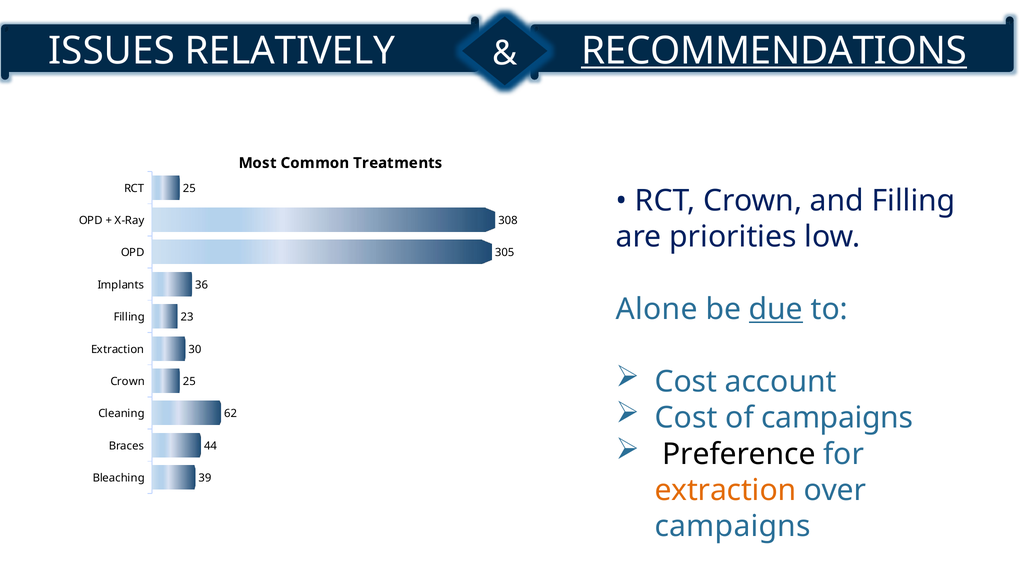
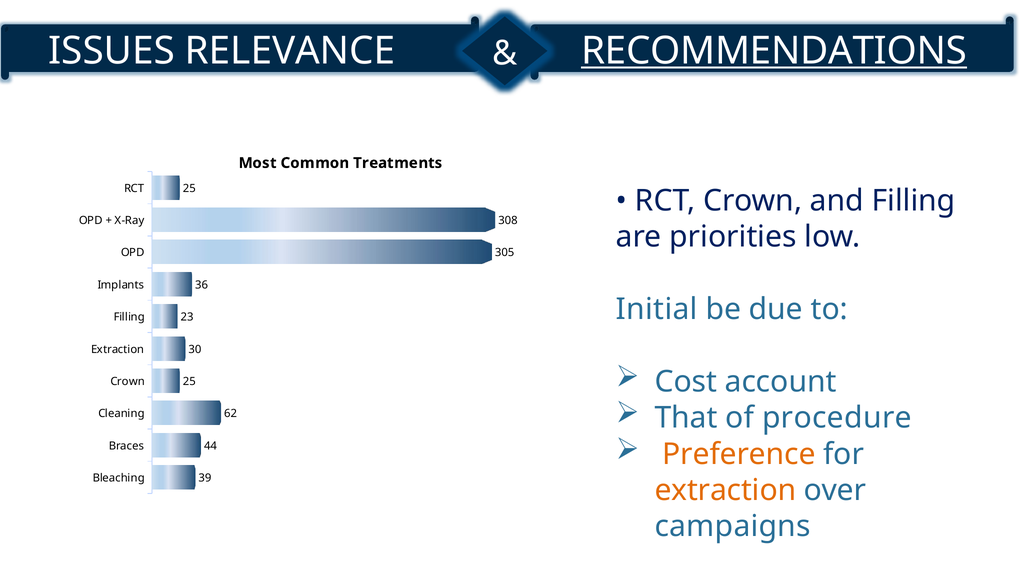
RELATIVELY: RELATIVELY -> RELEVANCE
Alone: Alone -> Initial
due underline: present -> none
Cost at (686, 418): Cost -> That
of campaigns: campaigns -> procedure
Preference colour: black -> orange
